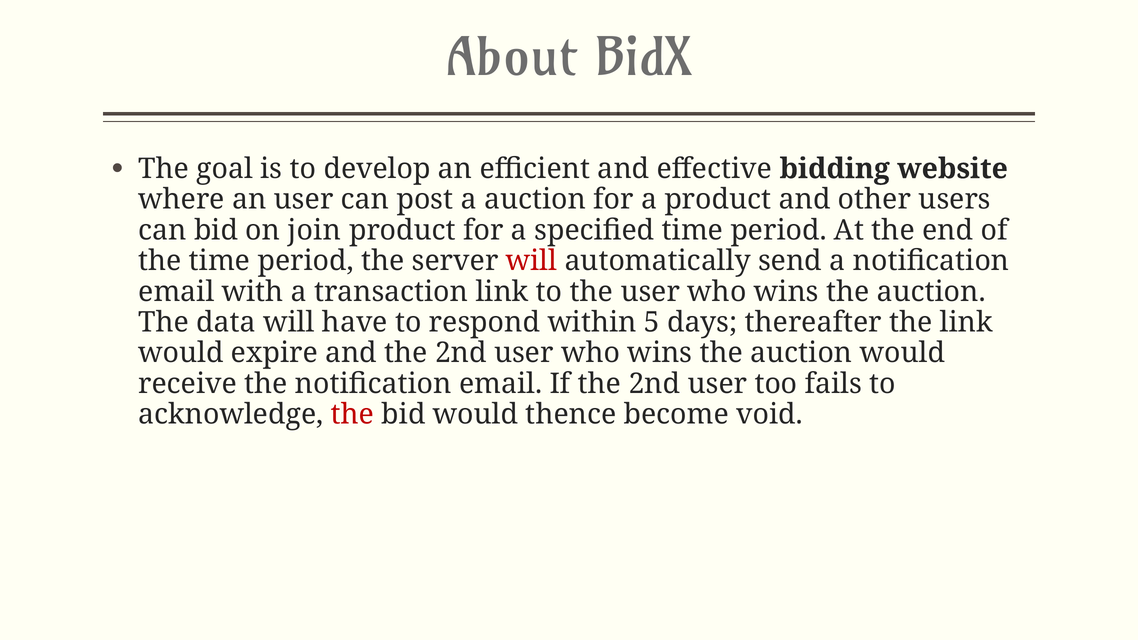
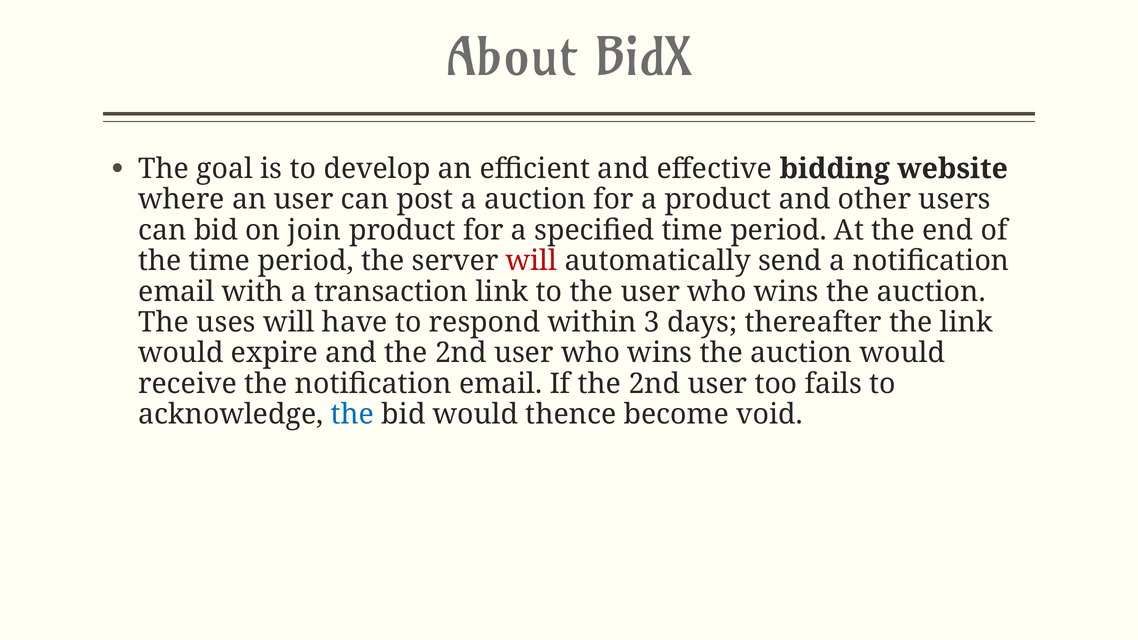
data: data -> uses
5: 5 -> 3
the at (352, 415) colour: red -> blue
